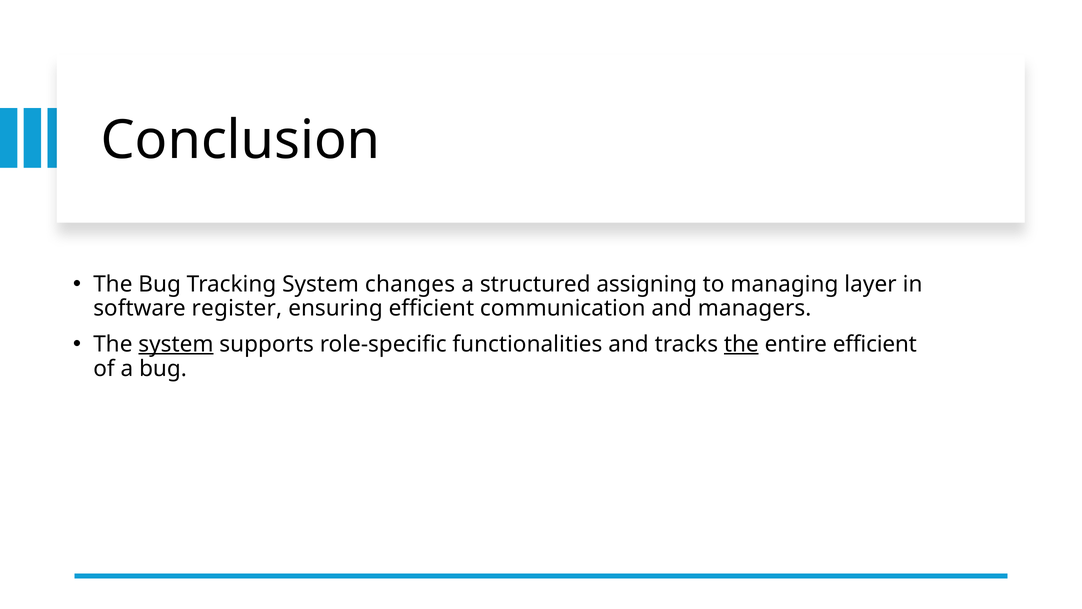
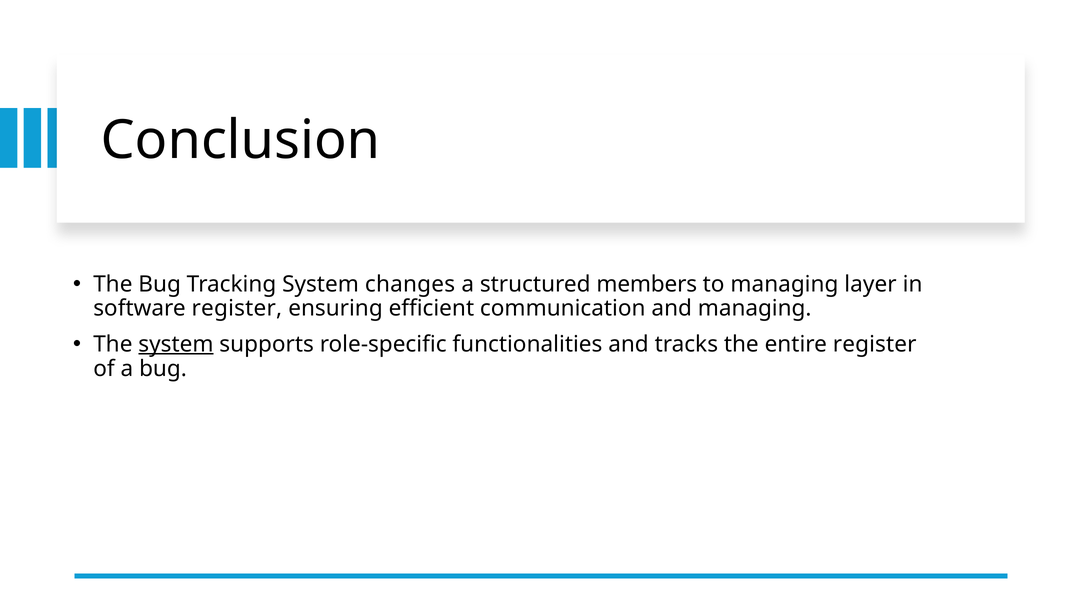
assigning: assigning -> members
and managers: managers -> managing
the at (741, 344) underline: present -> none
entire efficient: efficient -> register
